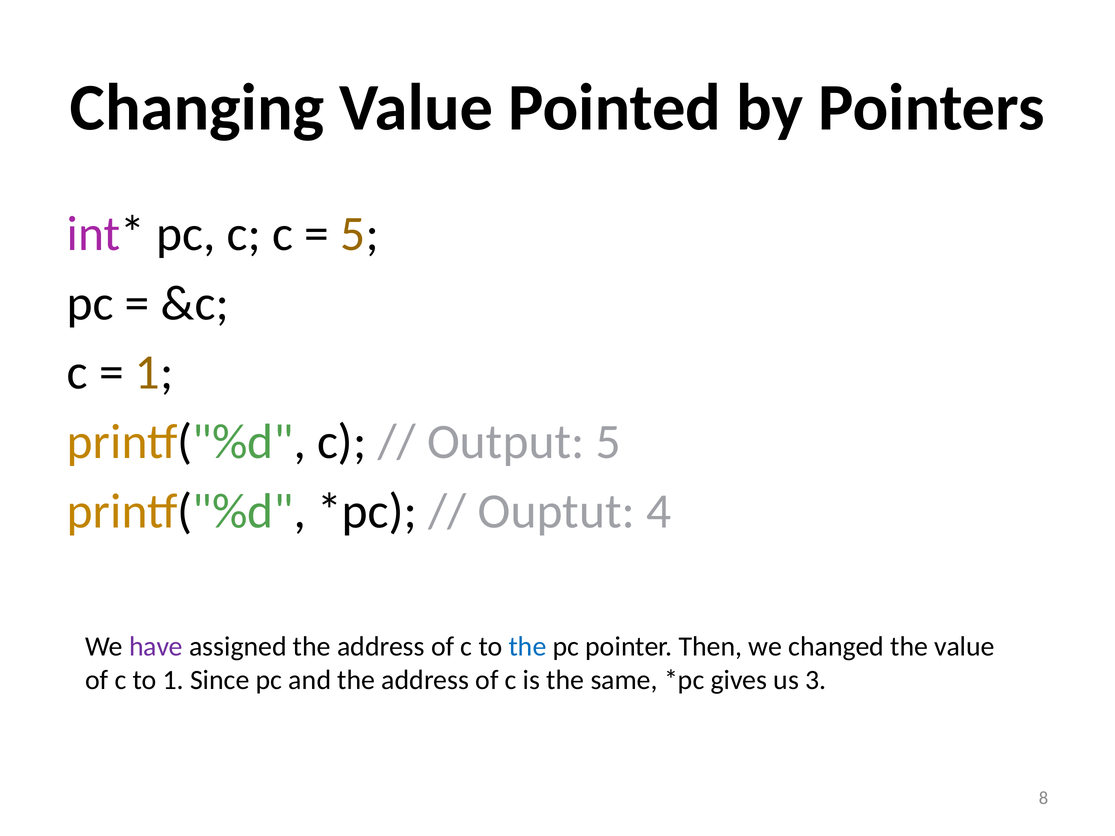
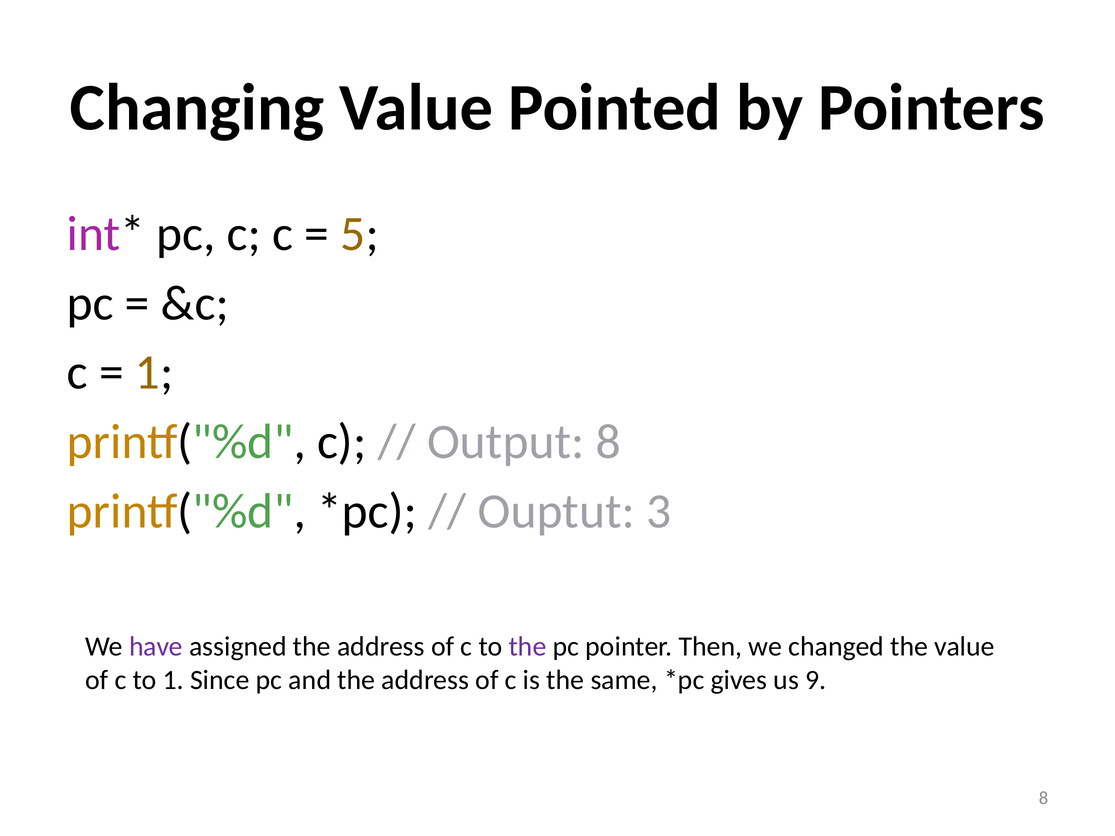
Output 5: 5 -> 8
4: 4 -> 3
the at (528, 647) colour: blue -> purple
3: 3 -> 9
